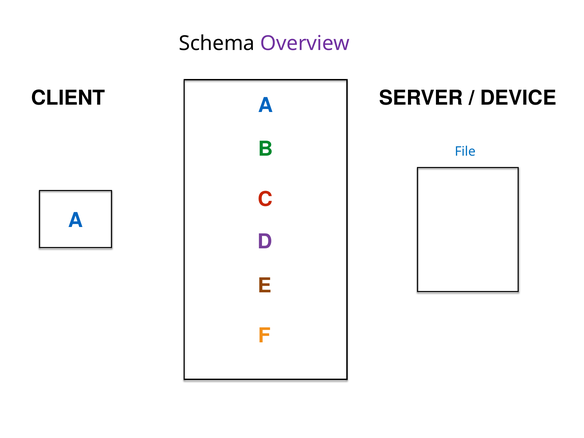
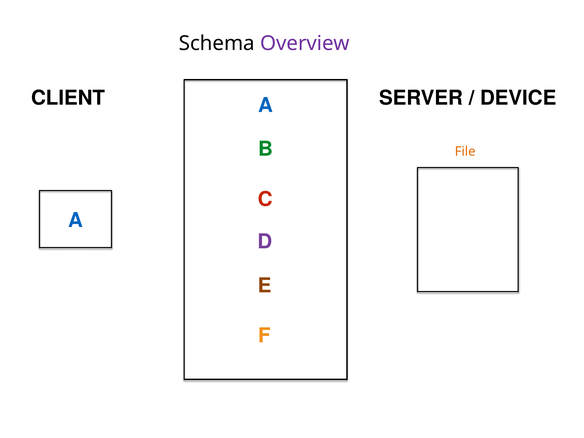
File colour: blue -> orange
